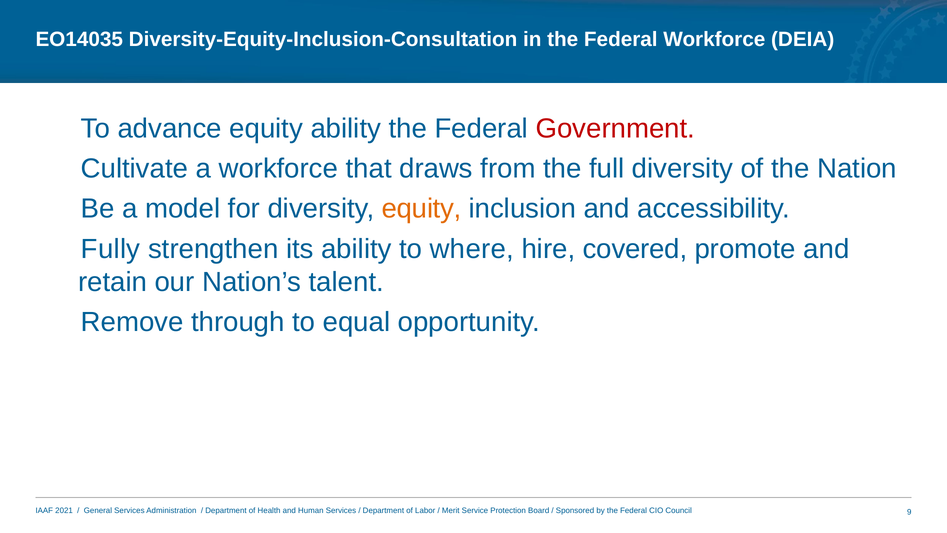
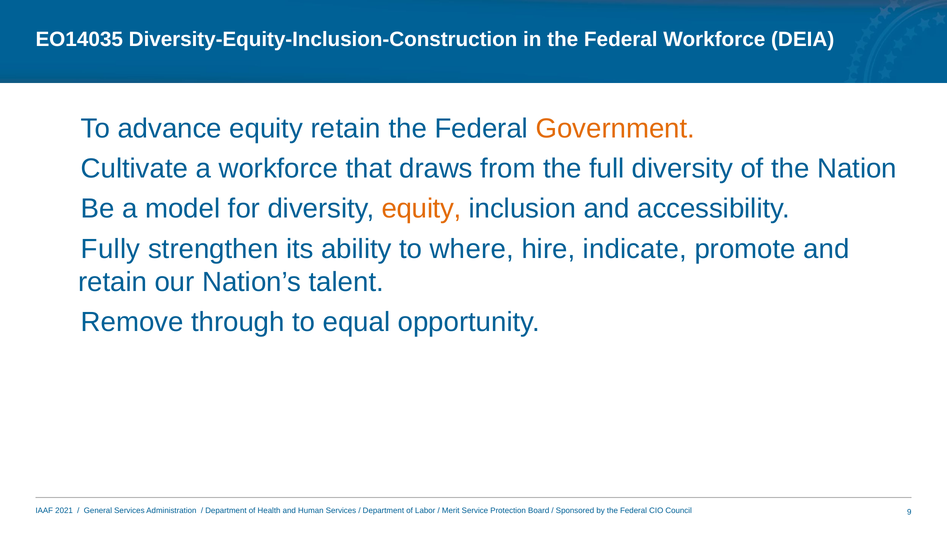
Diversity-Equity-Inclusion-Consultation: Diversity-Equity-Inclusion-Consultation -> Diversity-Equity-Inclusion-Construction
equity ability: ability -> retain
Government colour: red -> orange
covered: covered -> indicate
